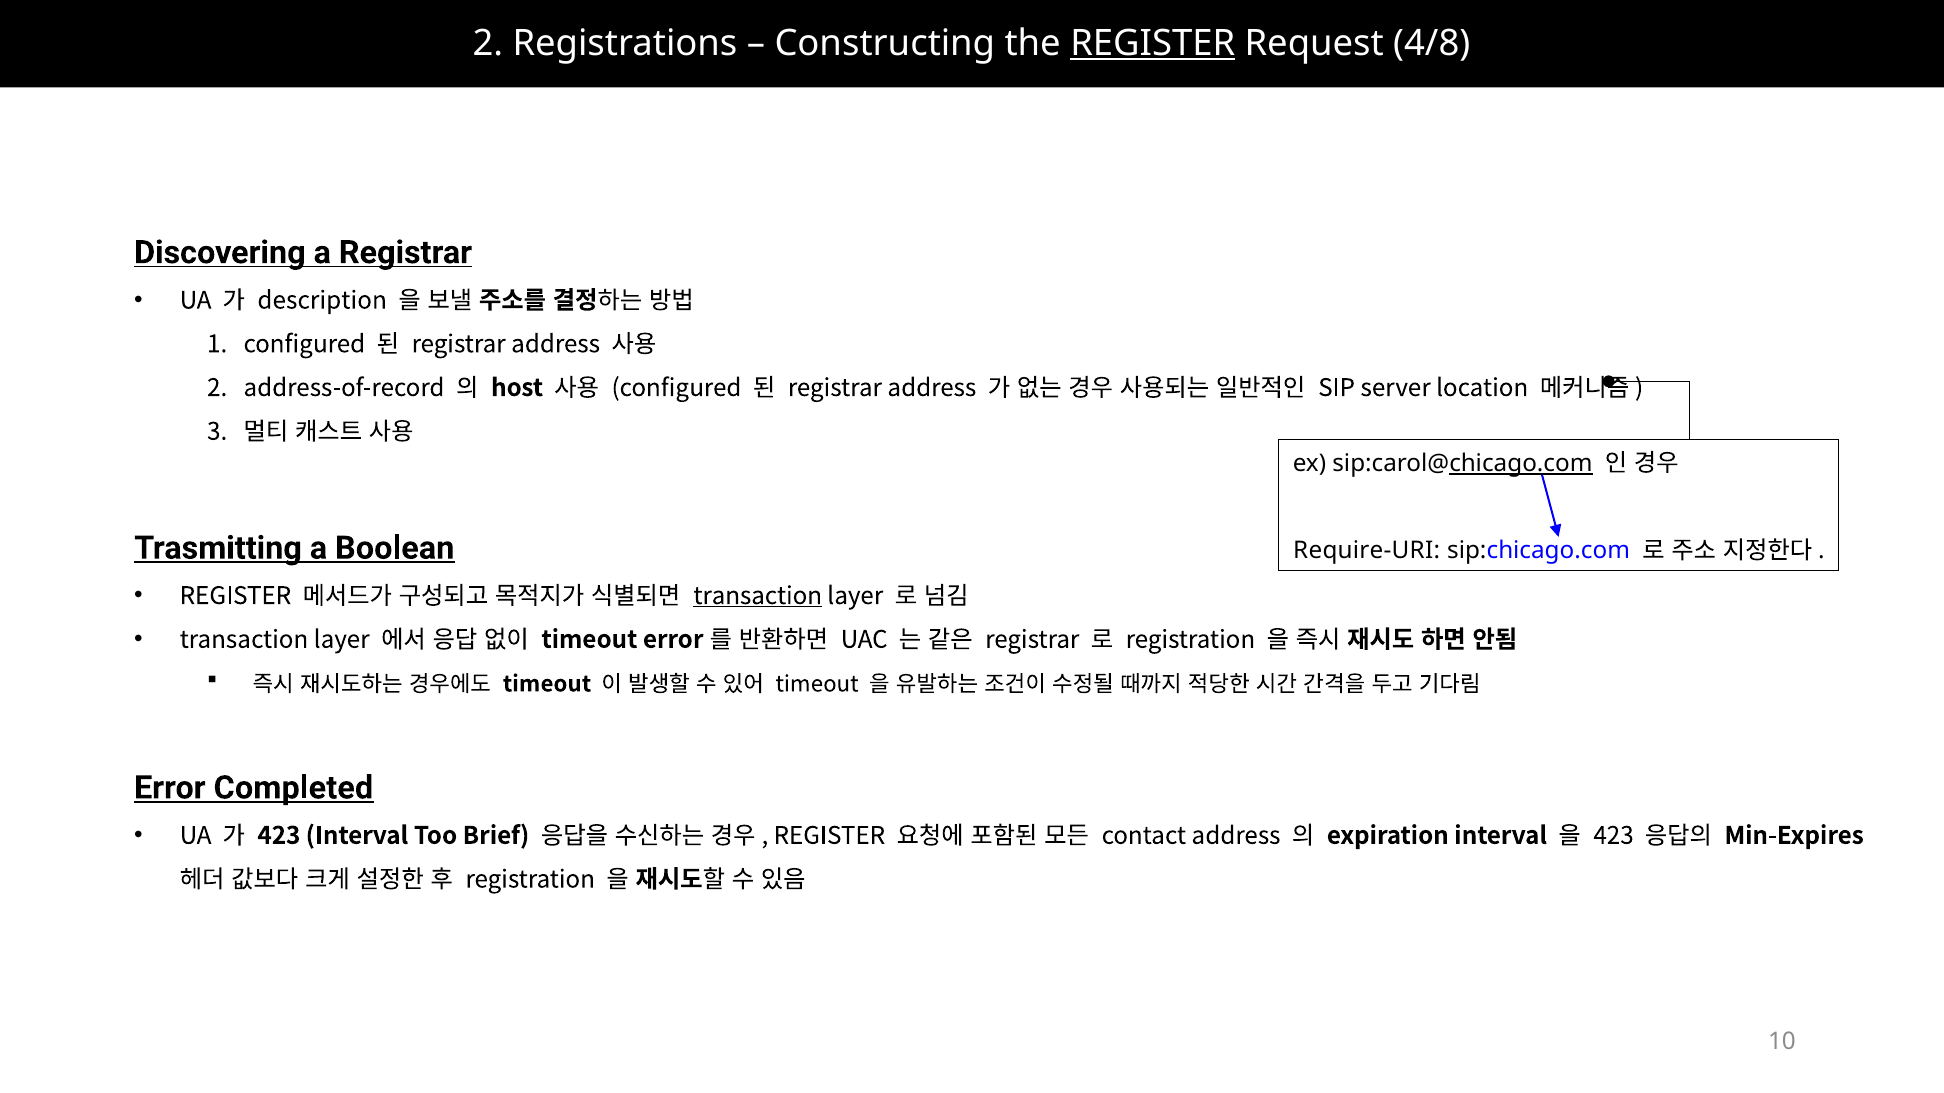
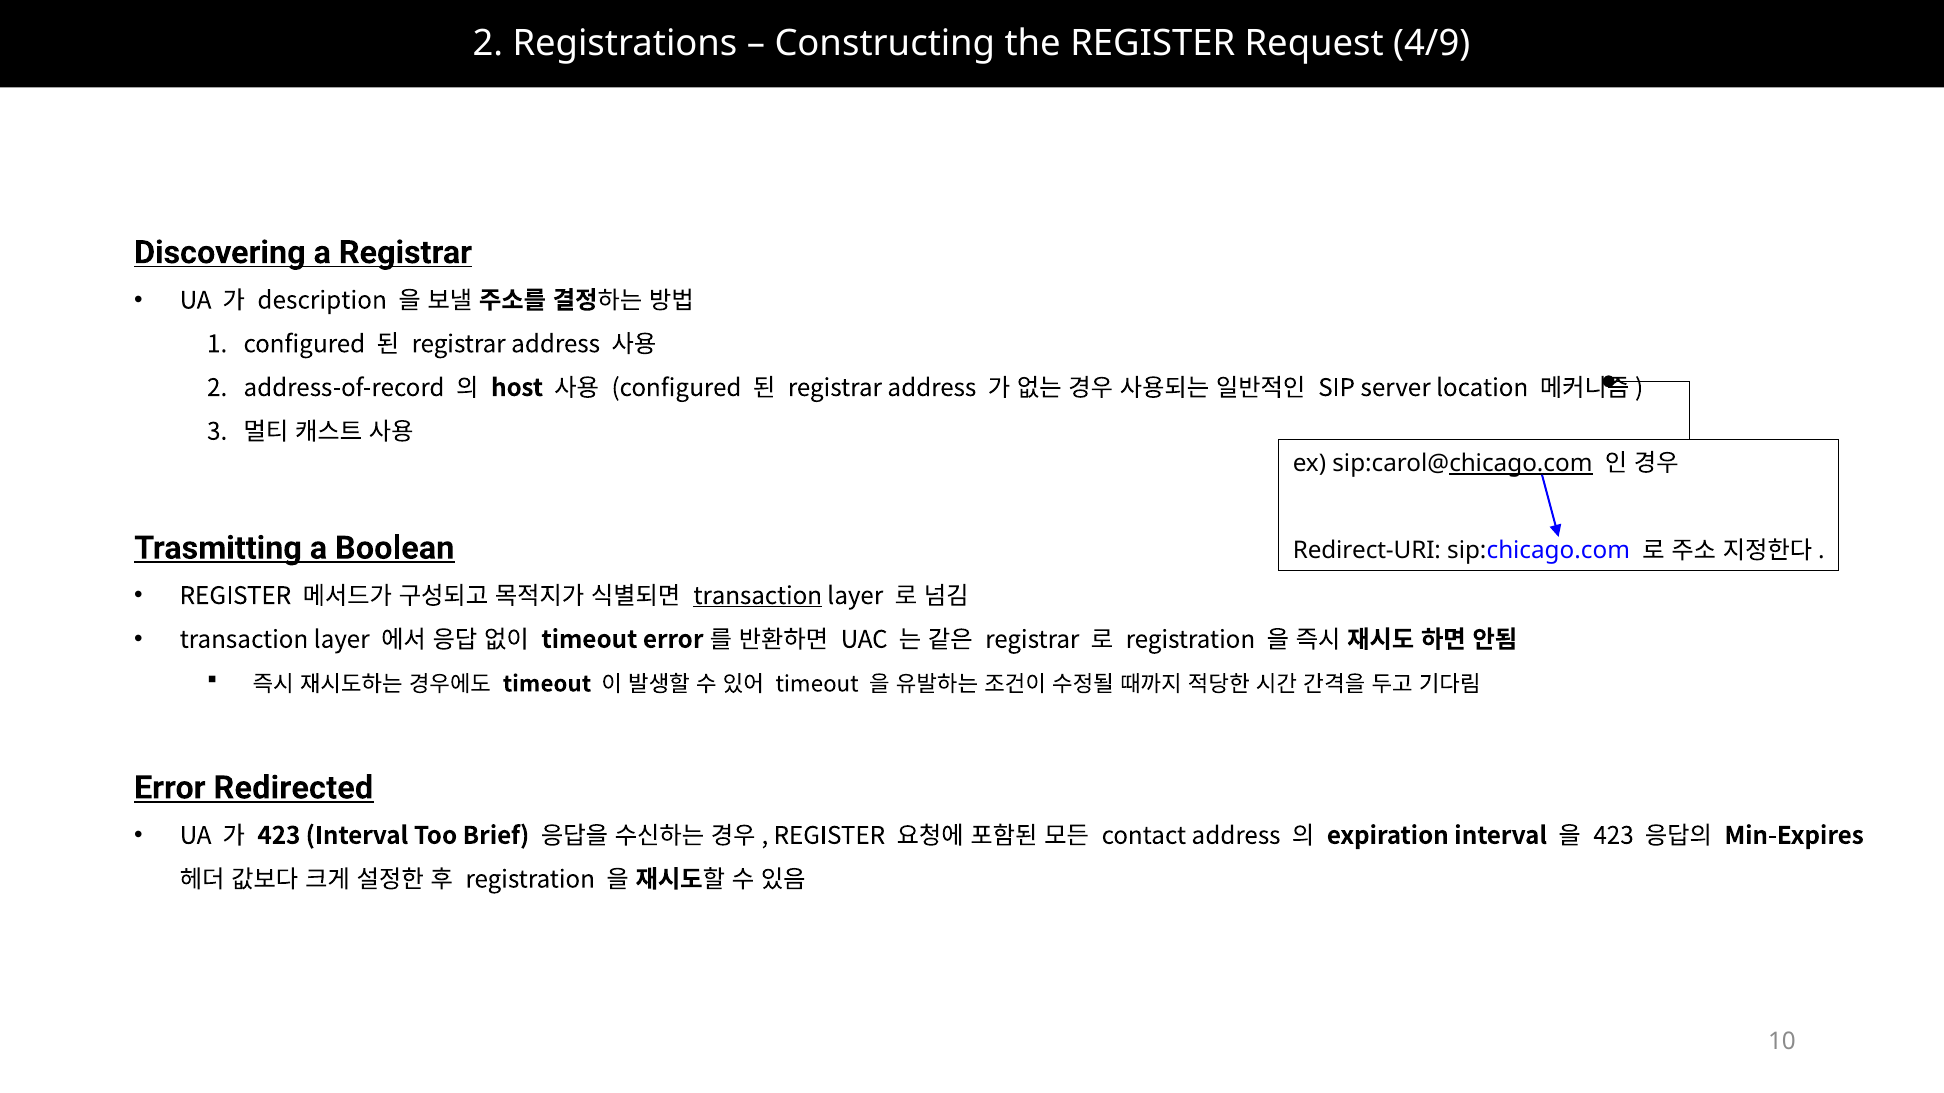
REGISTER at (1153, 44) underline: present -> none
4/8: 4/8 -> 4/9
Require-URI: Require-URI -> Redirect-URI
Completed: Completed -> Redirected
